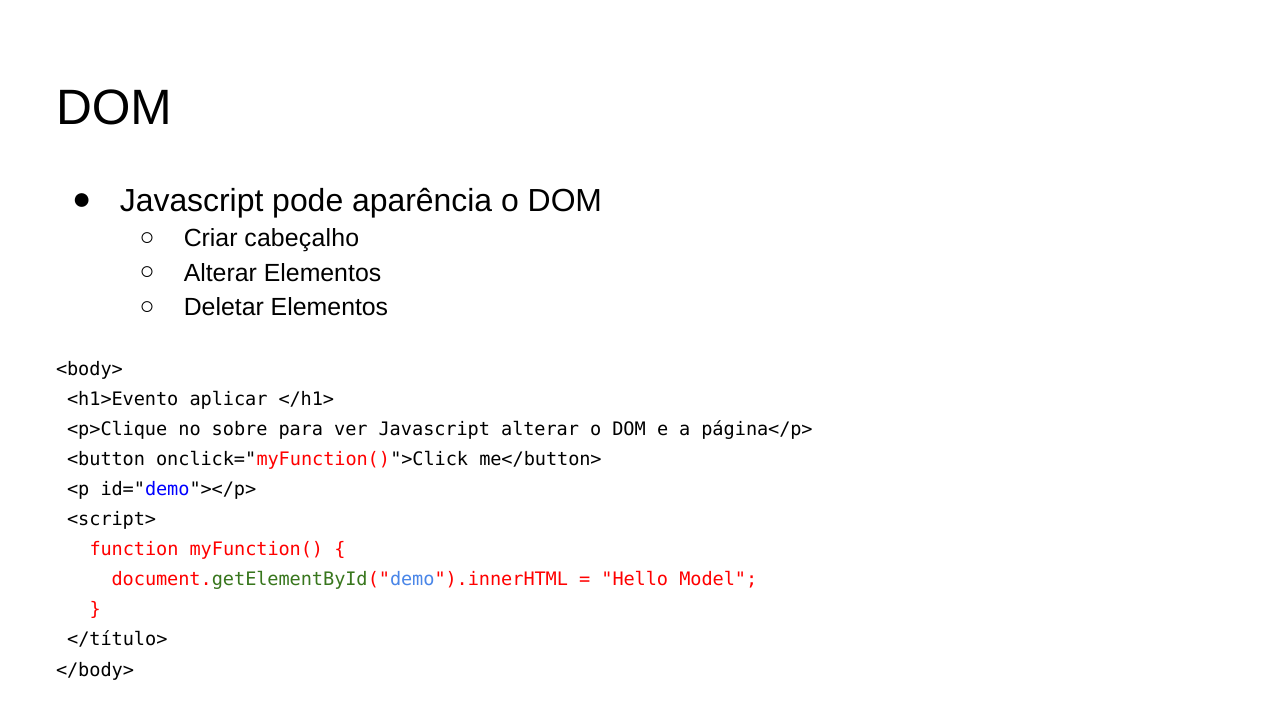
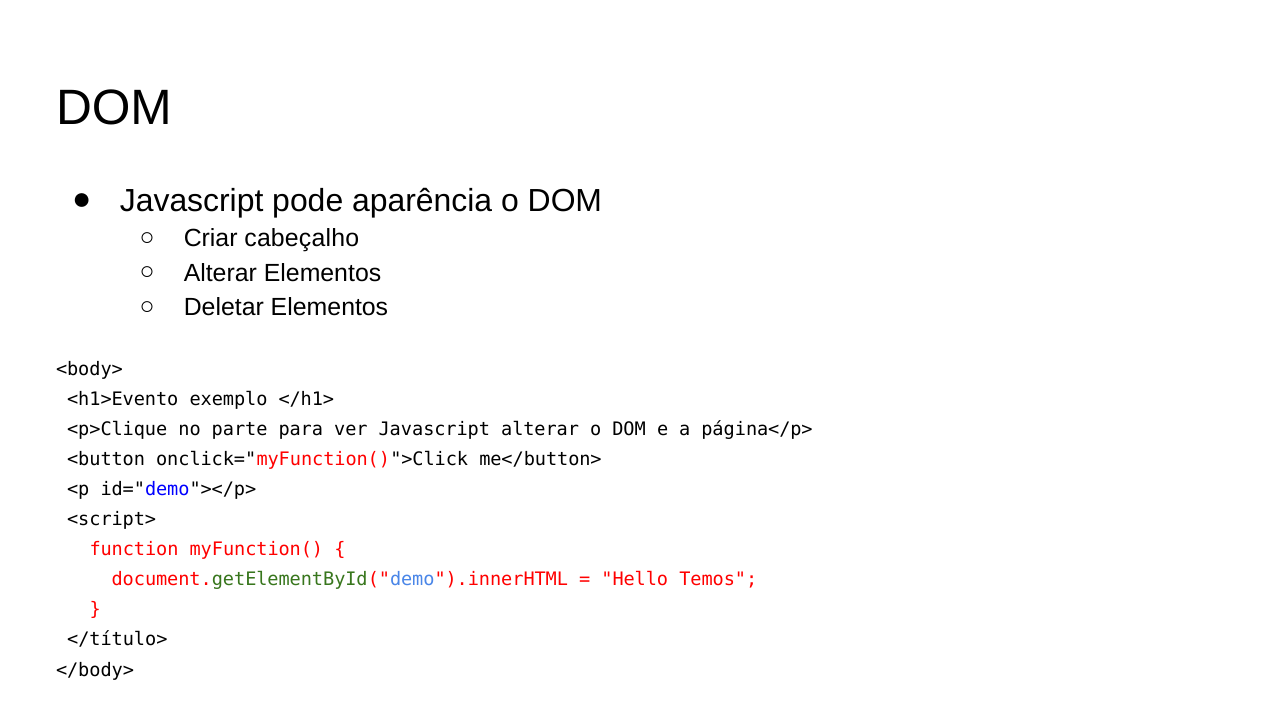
aplicar: aplicar -> exemplo
sobre: sobre -> parte
Model: Model -> Temos
